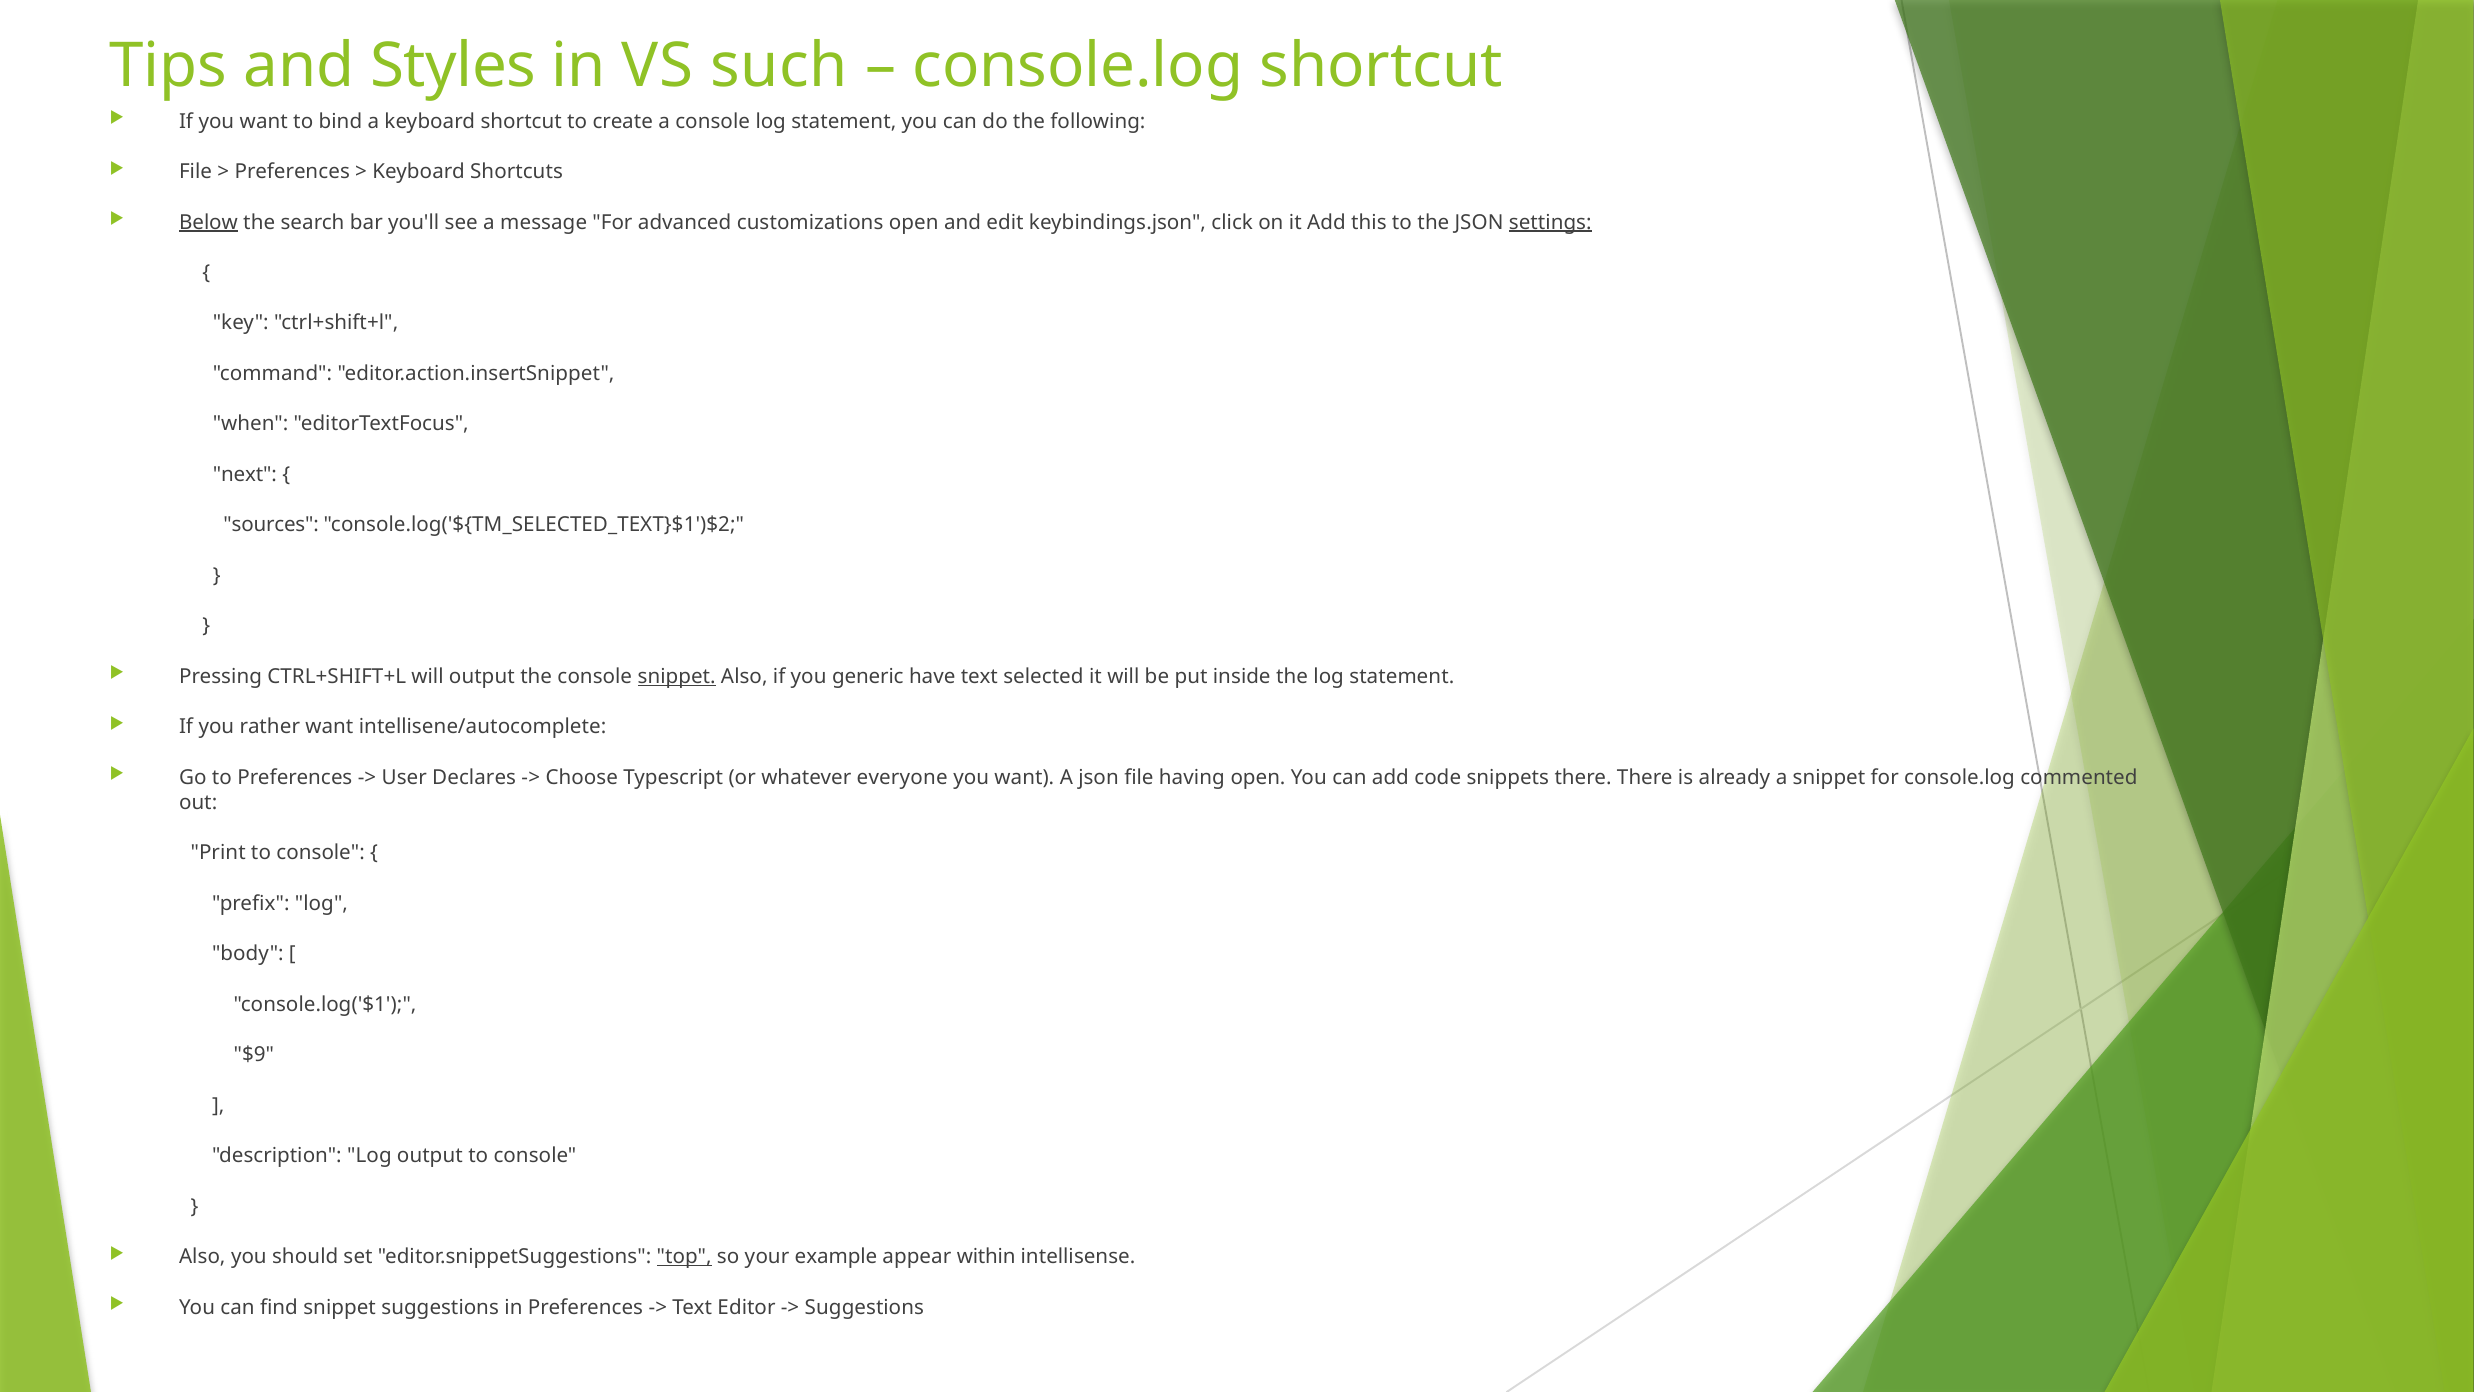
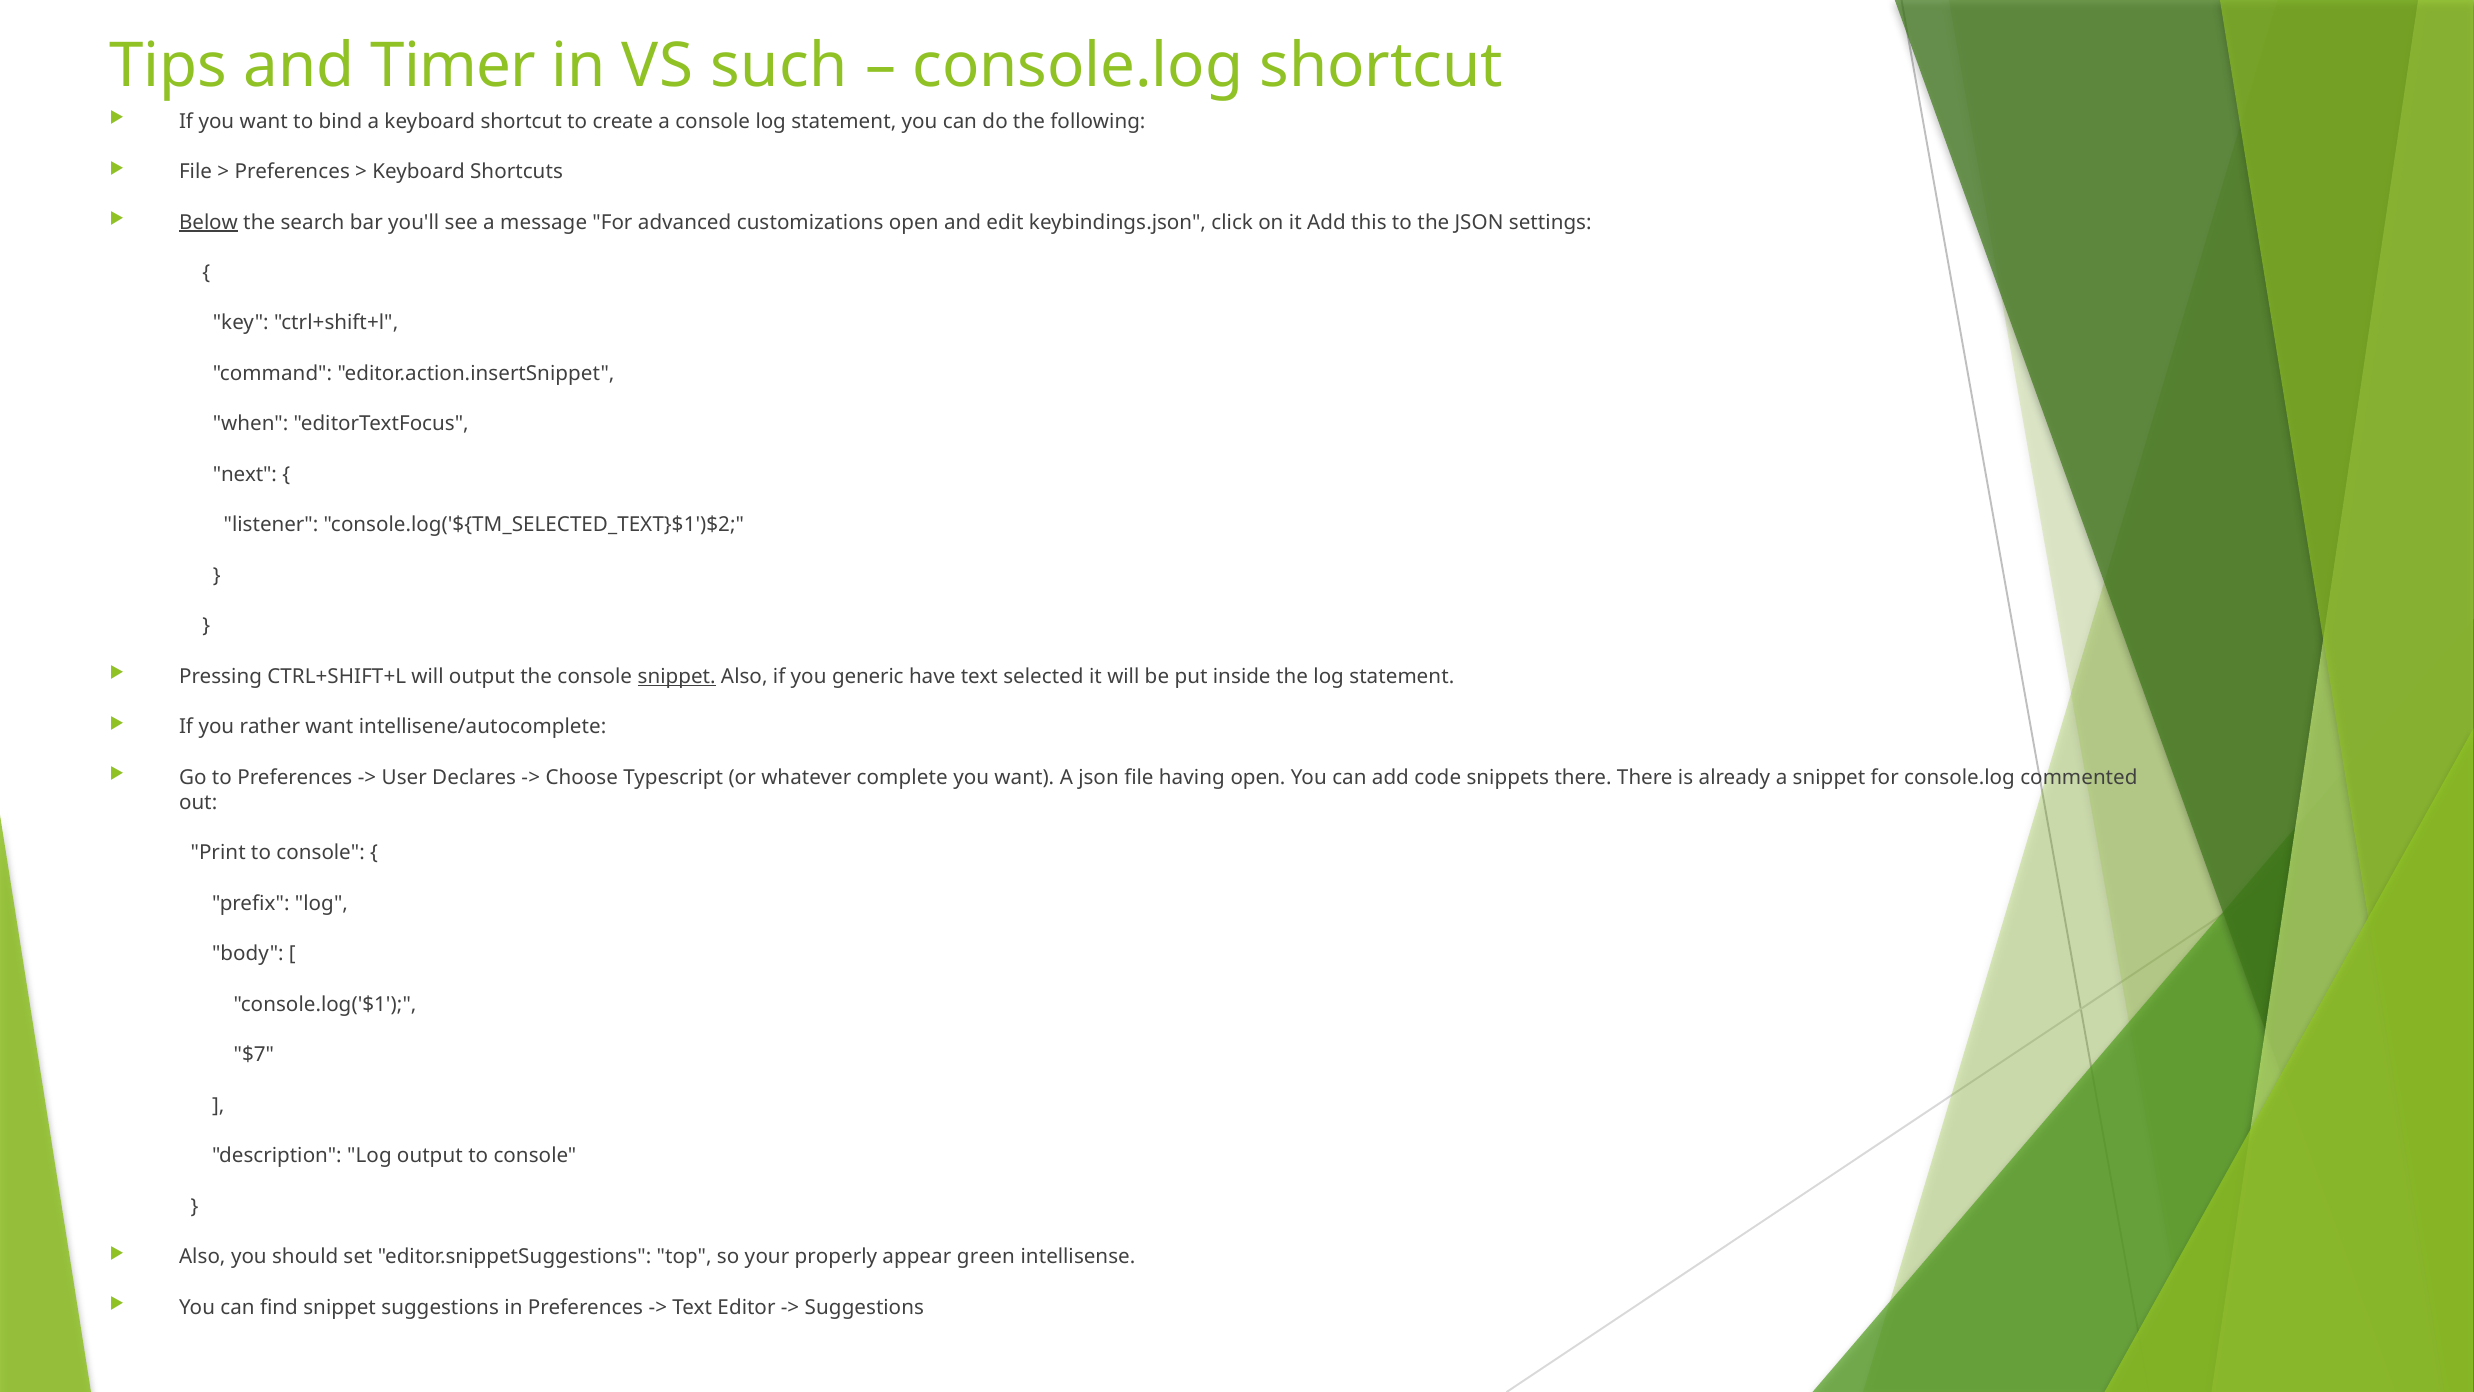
Styles: Styles -> Timer
settings underline: present -> none
sources: sources -> listener
everyone: everyone -> complete
$9: $9 -> $7
top underline: present -> none
example: example -> properly
within: within -> green
